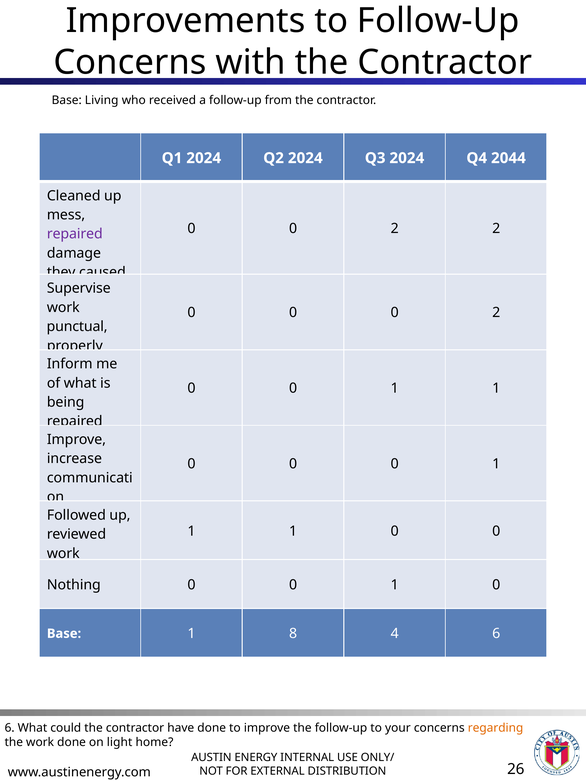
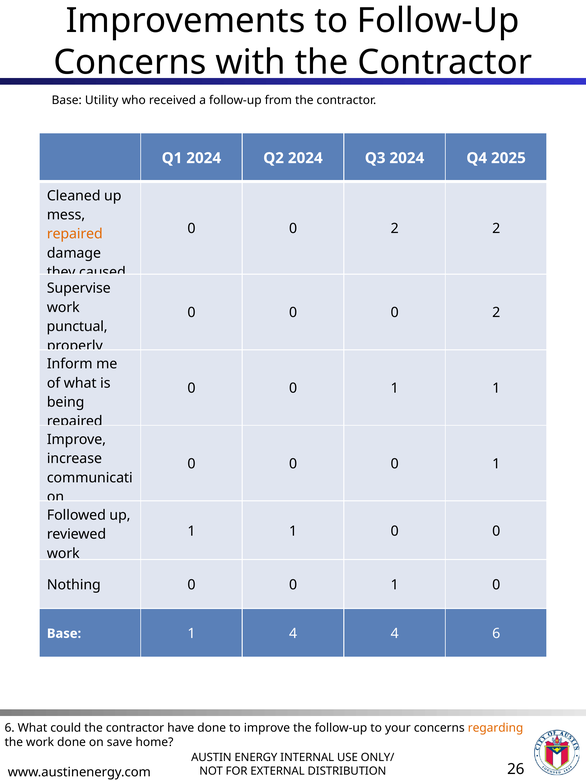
Living: Living -> Utility
2044: 2044 -> 2025
repaired at (75, 234) colour: purple -> orange
1 8: 8 -> 4
light: light -> save
